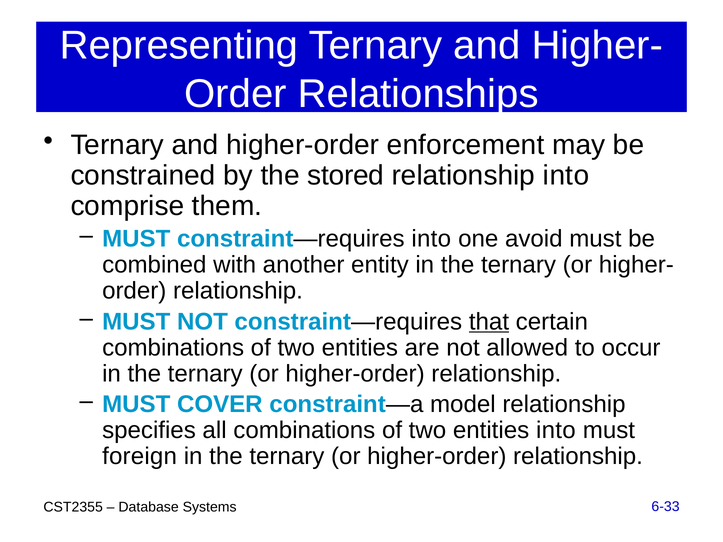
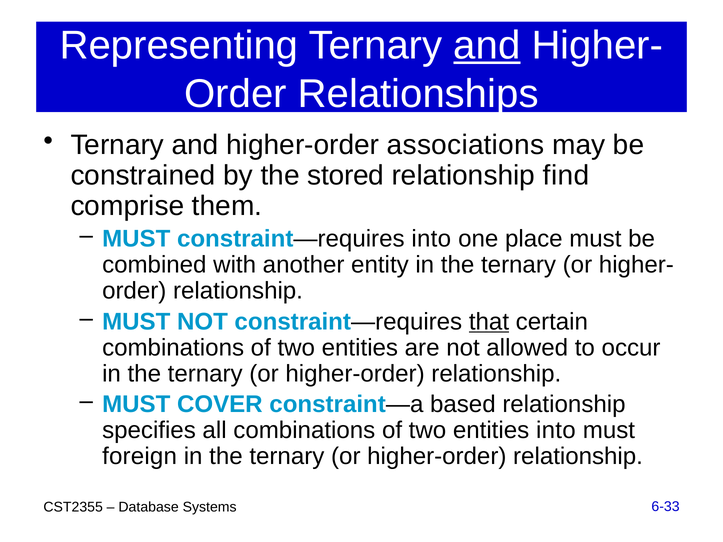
and at (487, 46) underline: none -> present
enforcement: enforcement -> associations
relationship into: into -> find
avoid: avoid -> place
model: model -> based
